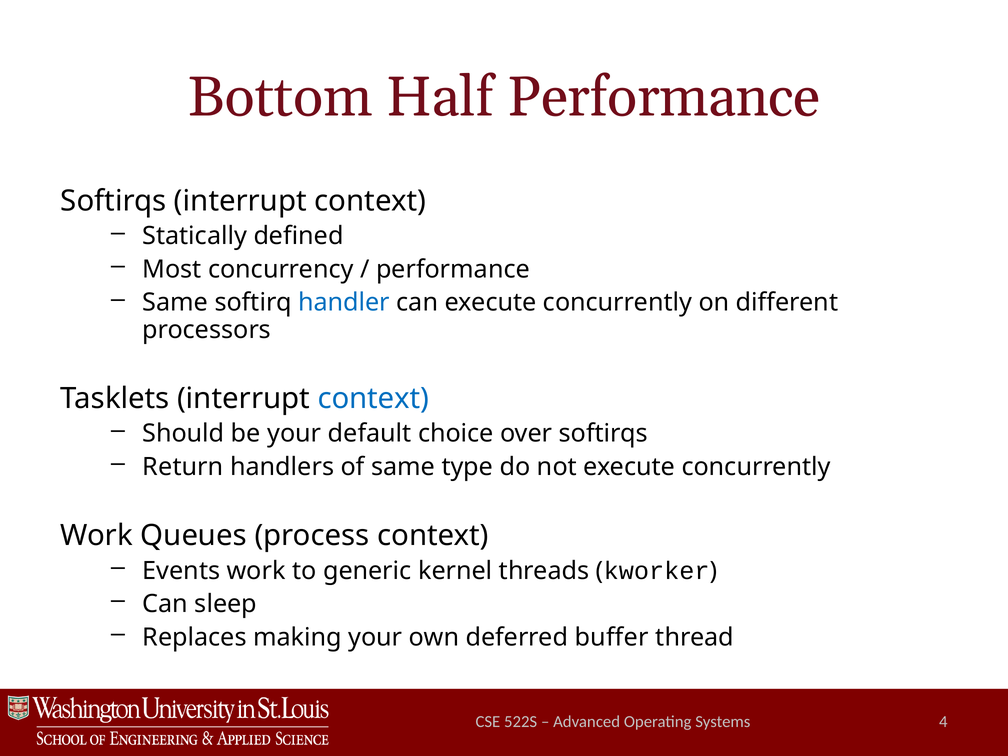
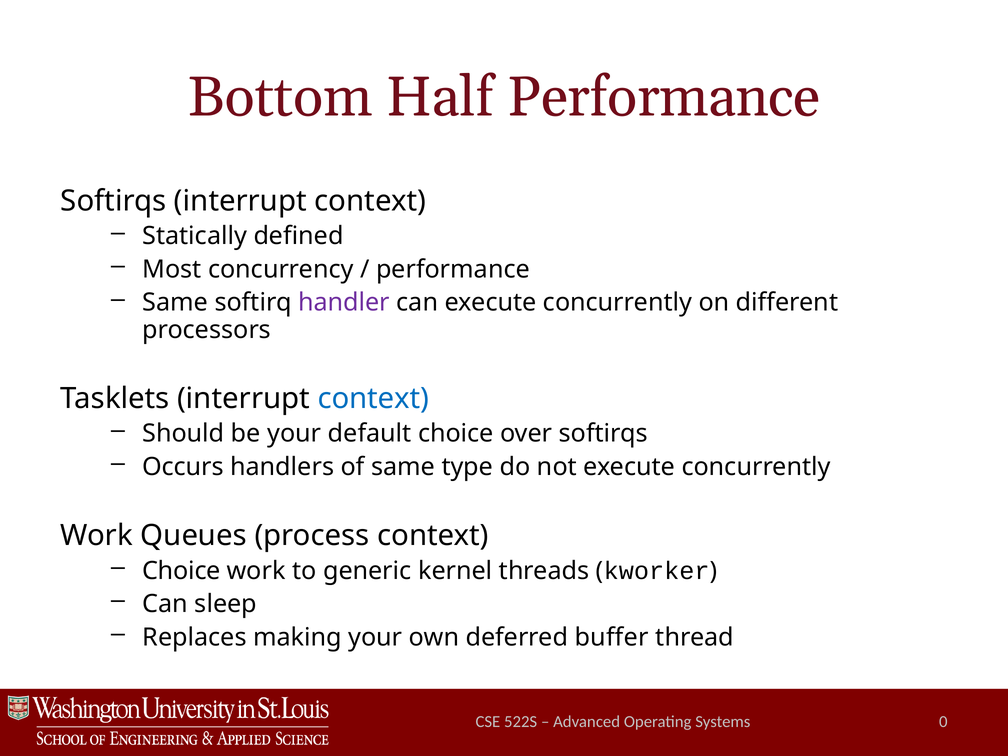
handler colour: blue -> purple
Return: Return -> Occurs
Events at (181, 571): Events -> Choice
4: 4 -> 0
